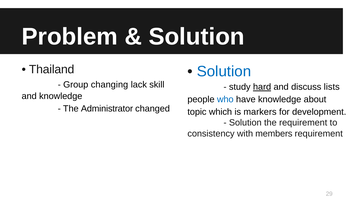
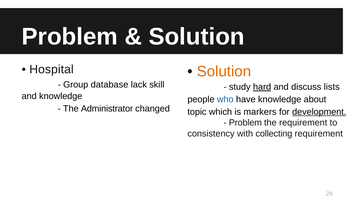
Thailand: Thailand -> Hospital
Solution at (224, 71) colour: blue -> orange
changing: changing -> database
development underline: none -> present
Solution at (245, 123): Solution -> Problem
members: members -> collecting
